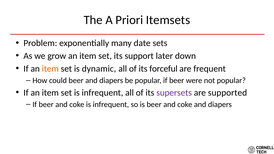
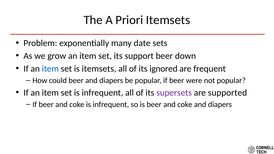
support later: later -> beer
item at (50, 69) colour: orange -> blue
is dynamic: dynamic -> itemsets
forceful: forceful -> ignored
